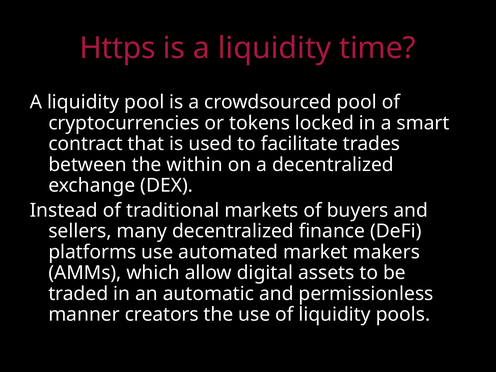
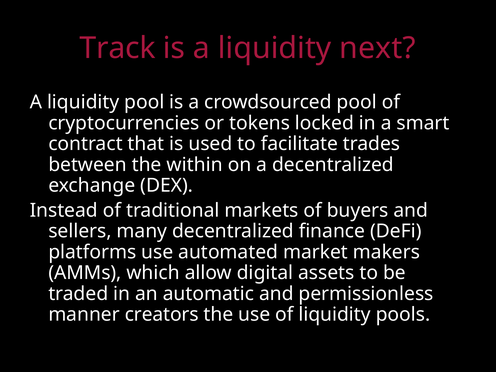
Https: Https -> Track
time: time -> next
